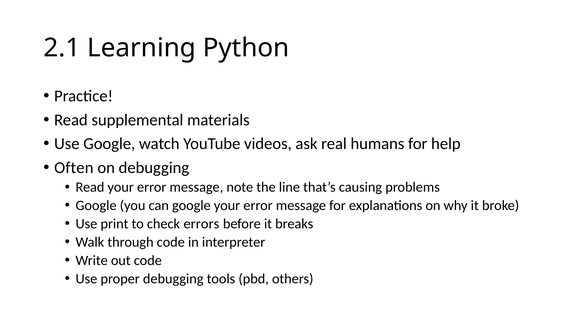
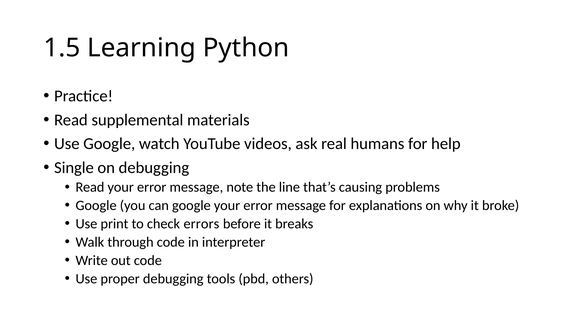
2.1: 2.1 -> 1.5
Often: Often -> Single
